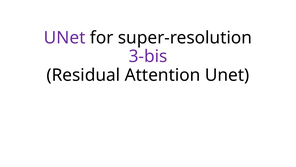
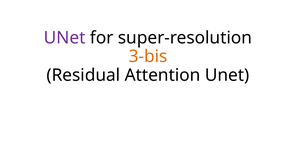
3-bis colour: purple -> orange
